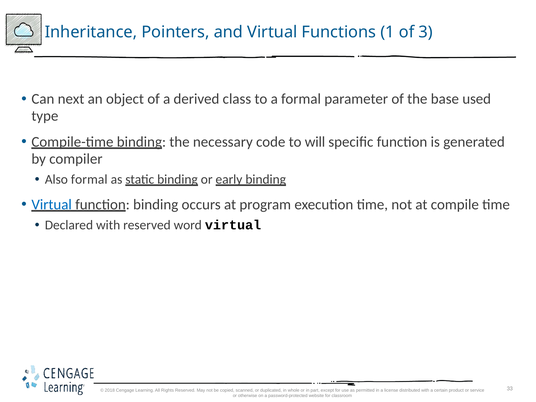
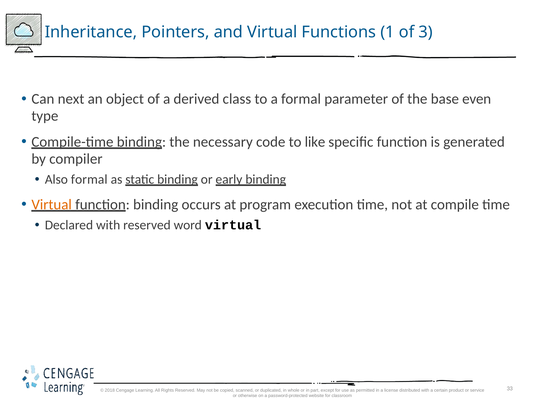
used: used -> even
will: will -> like
Virtual at (52, 204) colour: blue -> orange
